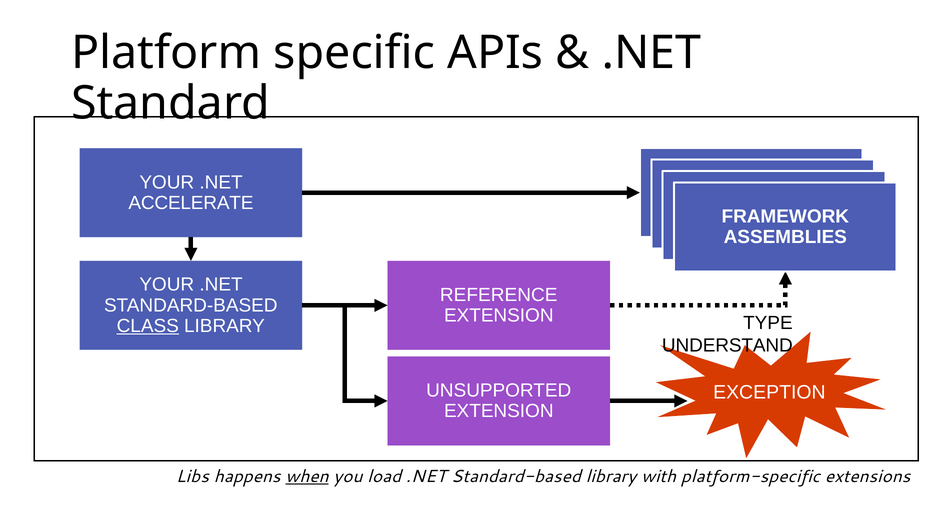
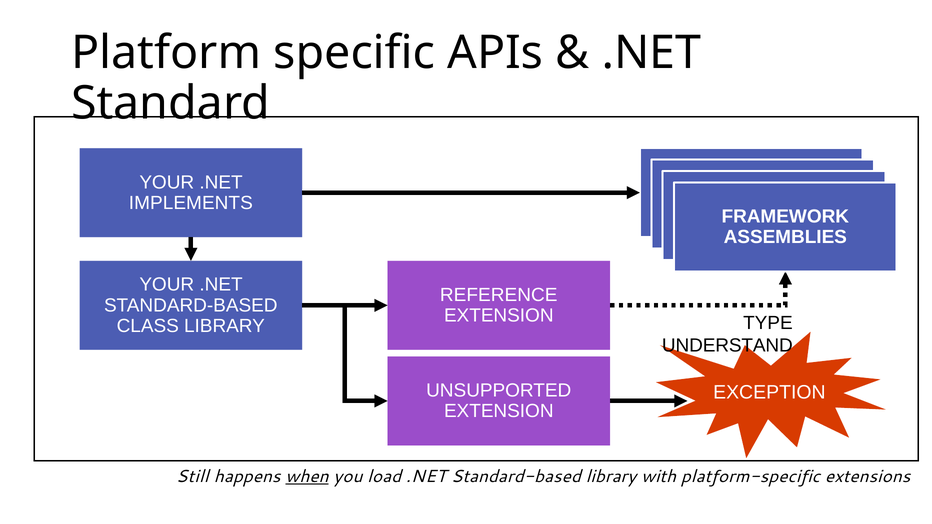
ACCELERATE: ACCELERATE -> IMPLEMENTS
CLASS underline: present -> none
Libs: Libs -> Still
